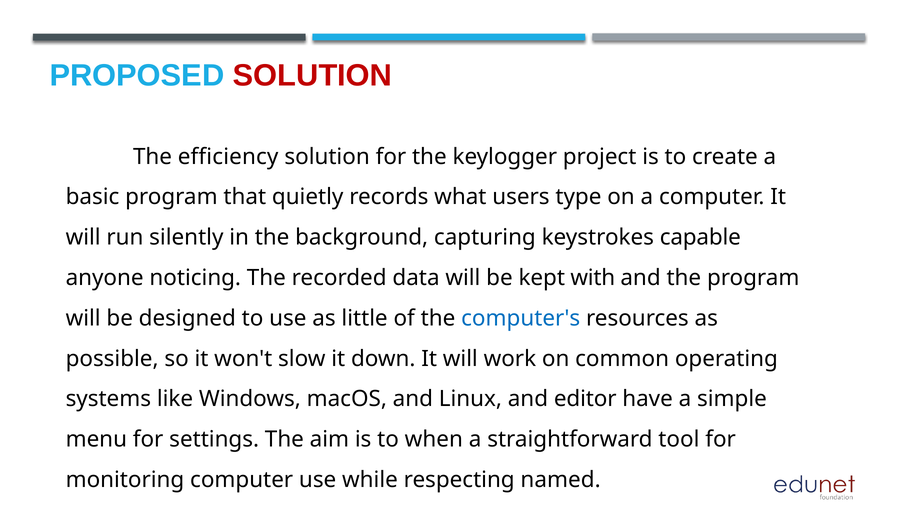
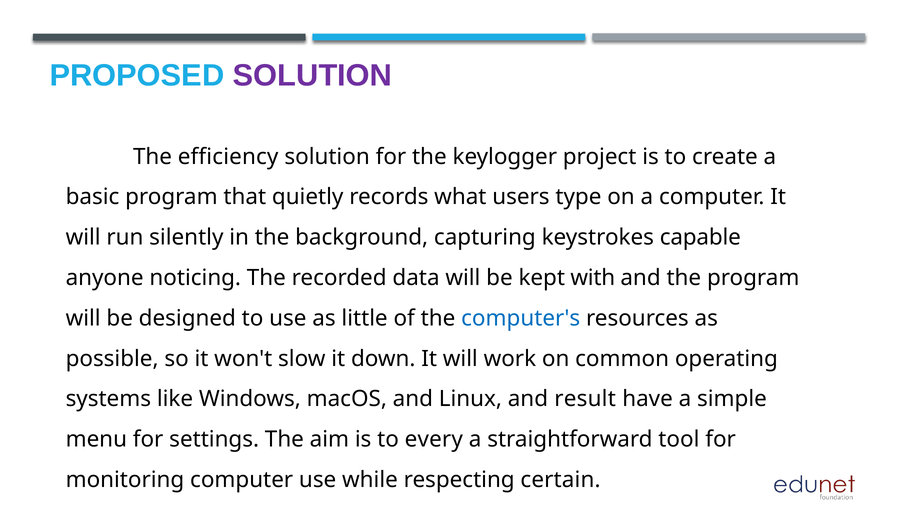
SOLUTION at (313, 76) colour: red -> purple
editor: editor -> result
when: when -> every
named: named -> certain
